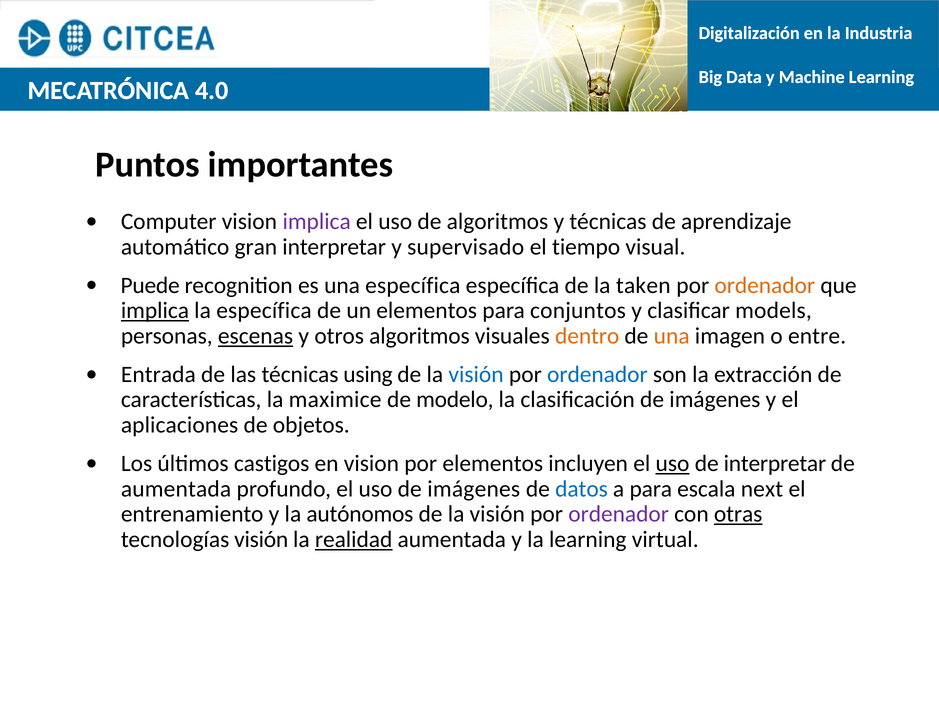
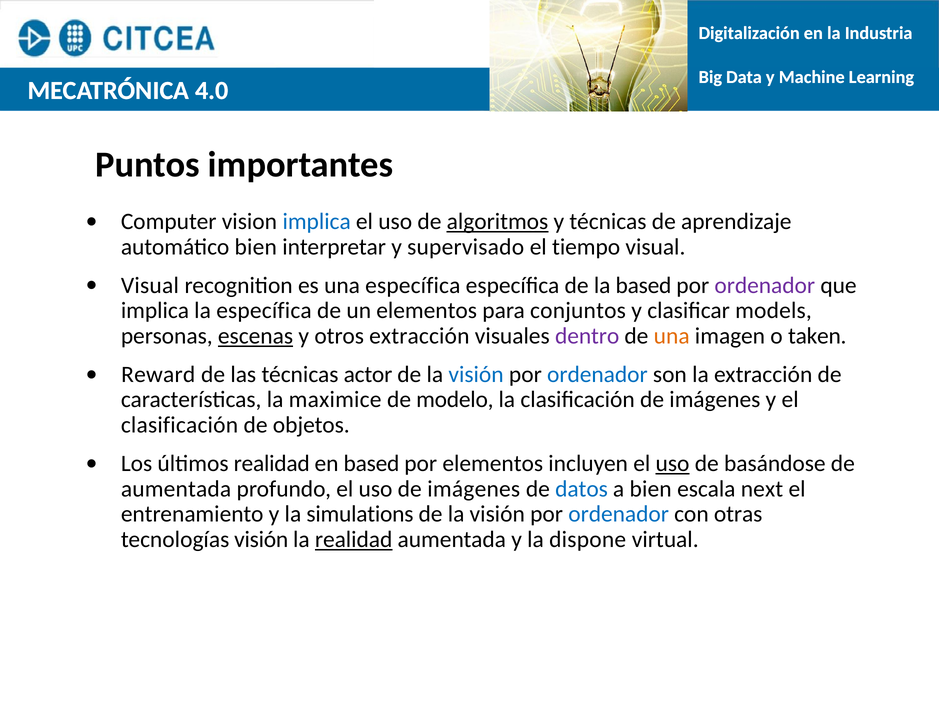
implica at (317, 222) colour: purple -> blue
algoritmos at (497, 222) underline: none -> present
automático gran: gran -> bien
Puede at (150, 285): Puede -> Visual
la taken: taken -> based
ordenador at (765, 285) colour: orange -> purple
implica at (155, 311) underline: present -> none
otros algoritmos: algoritmos -> extracción
dentro colour: orange -> purple
entre: entre -> taken
Entrada: Entrada -> Reward
using: using -> actor
aplicaciones at (180, 425): aplicaciones -> clasificación
últimos castigos: castigos -> realidad
en vision: vision -> based
de interpretar: interpretar -> basándose
a para: para -> bien
autónomos: autónomos -> simulations
ordenador at (619, 514) colour: purple -> blue
otras underline: present -> none
la learning: learning -> dispone
